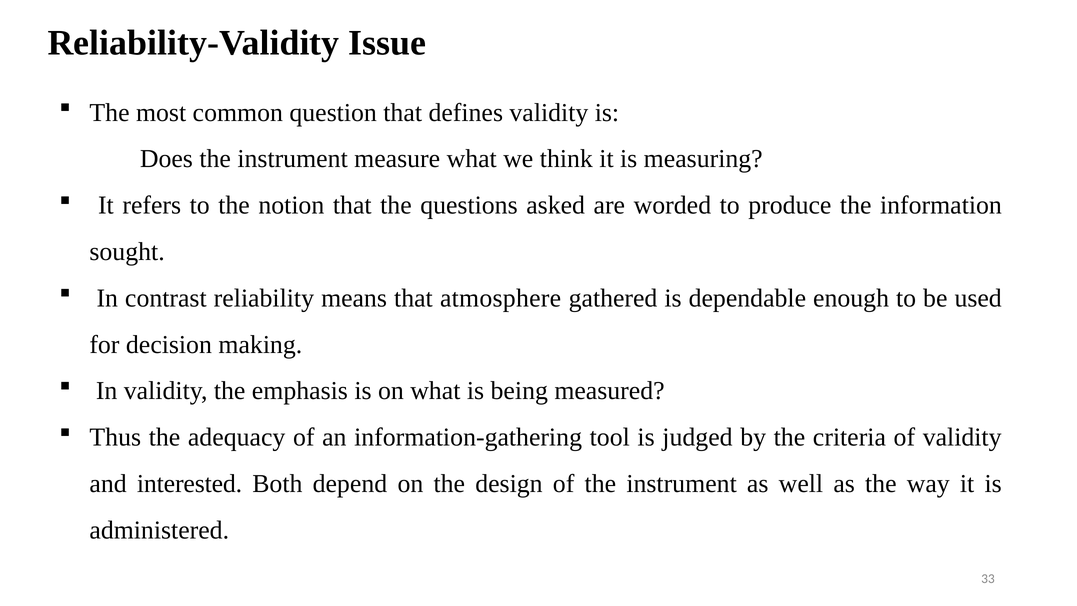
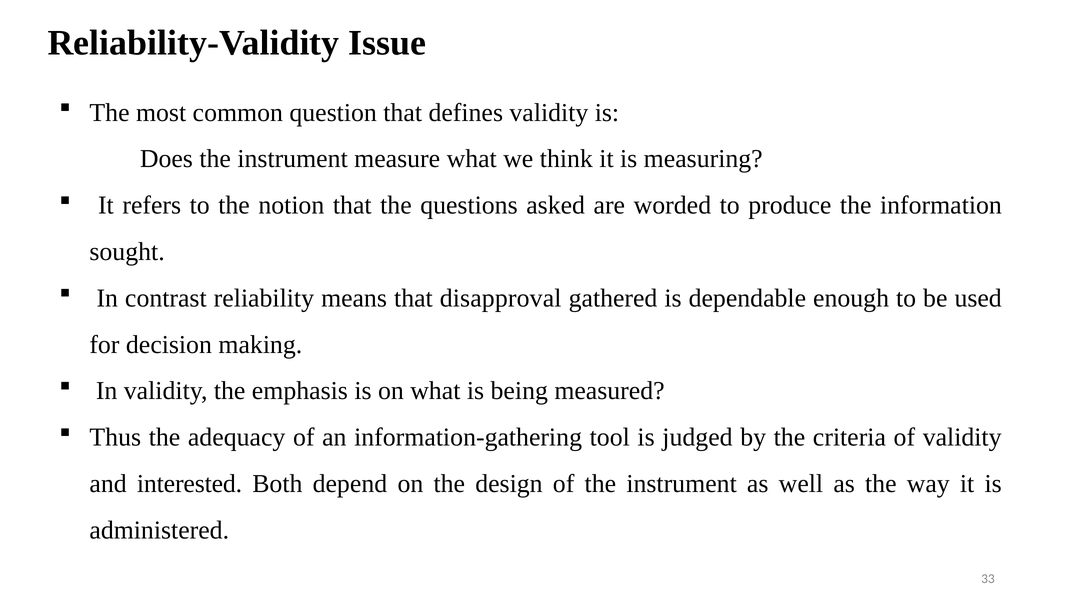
atmosphere: atmosphere -> disapproval
